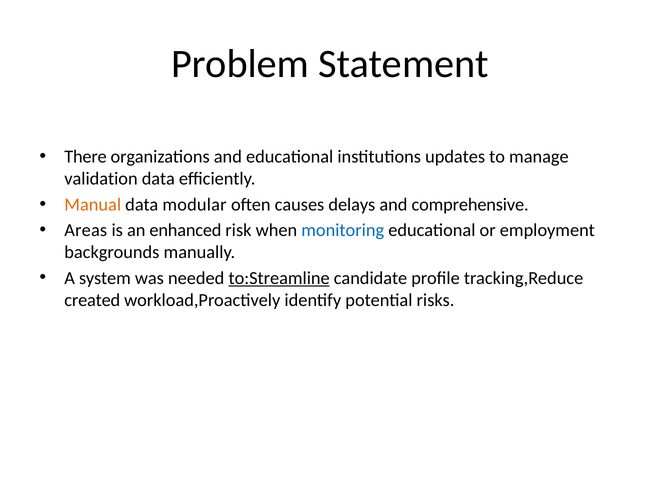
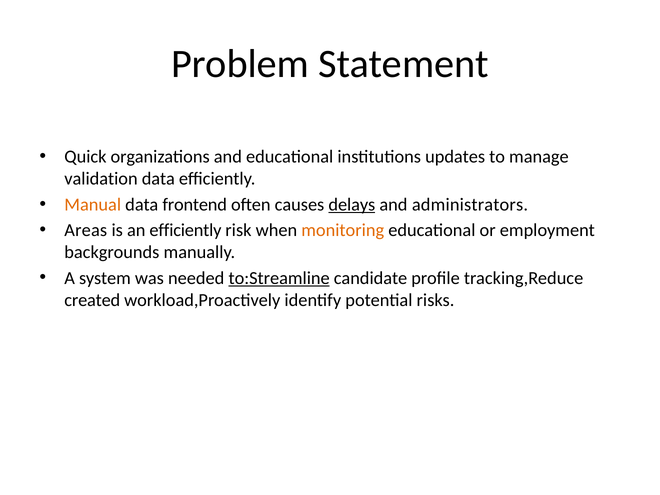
There: There -> Quick
modular: modular -> frontend
delays underline: none -> present
comprehensive: comprehensive -> administrators
an enhanced: enhanced -> efficiently
monitoring colour: blue -> orange
